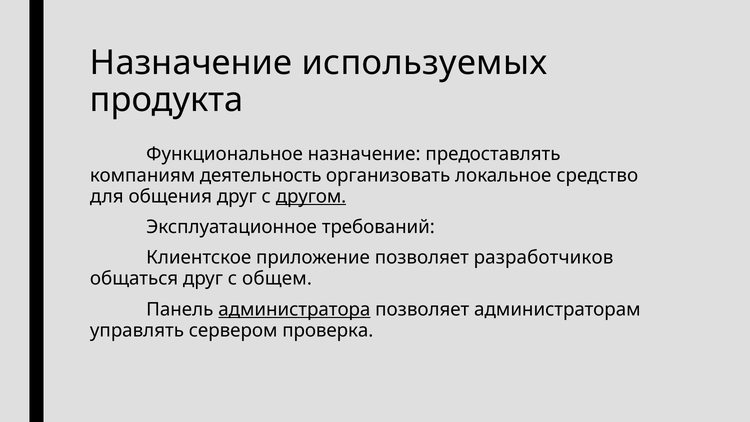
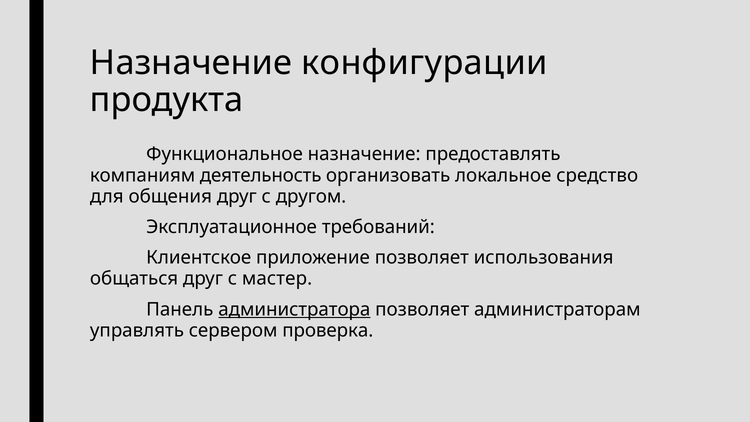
используемых: используемых -> конфигурации
другом underline: present -> none
разработчиков: разработчиков -> использования
общем: общем -> мастер
